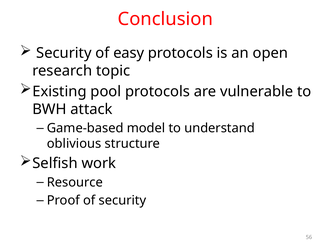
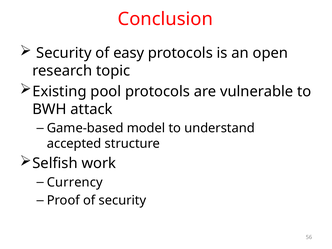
oblivious: oblivious -> accepted
Resource: Resource -> Currency
